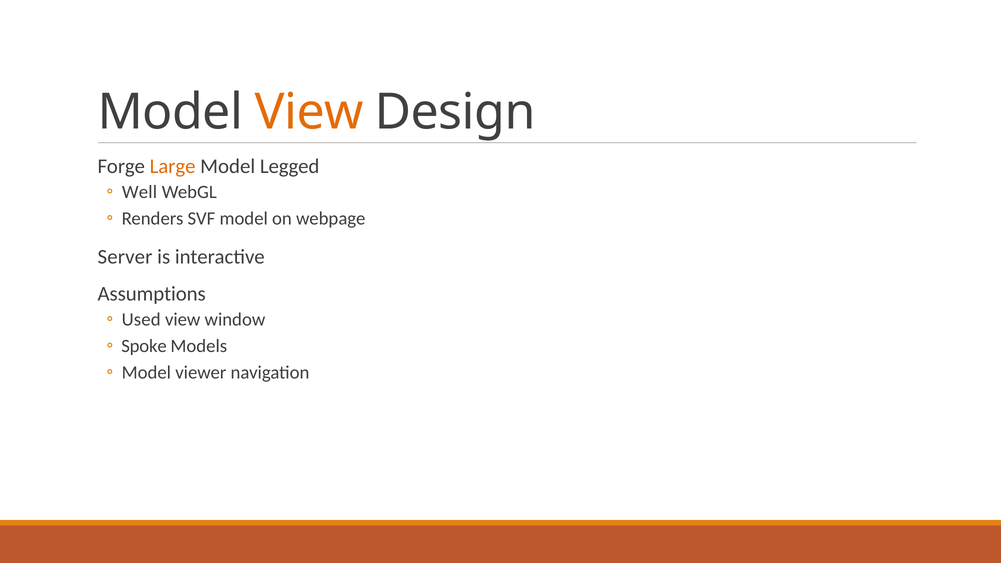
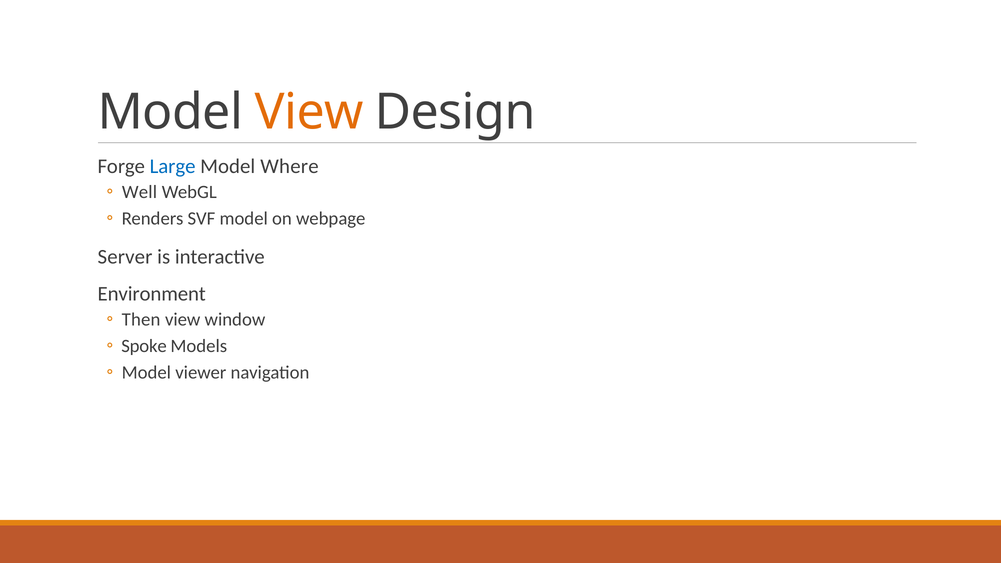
Large colour: orange -> blue
Legged: Legged -> Where
Assumptions: Assumptions -> Environment
Used: Used -> Then
